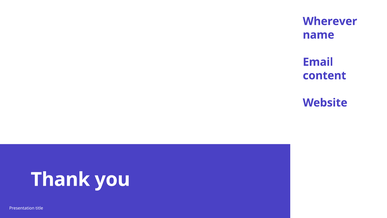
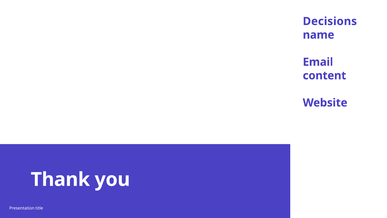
Wherever: Wherever -> Decisions
